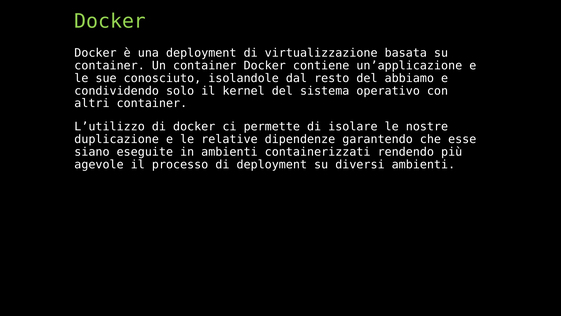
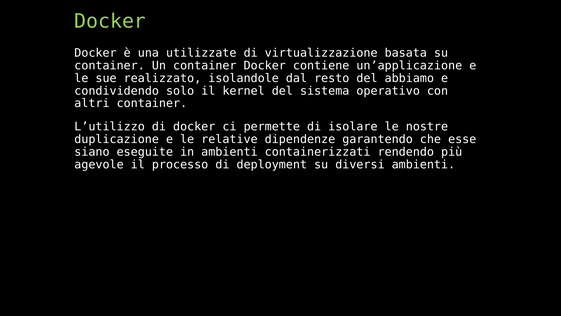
una deployment: deployment -> utilizzate
conosciuto: conosciuto -> realizzato
